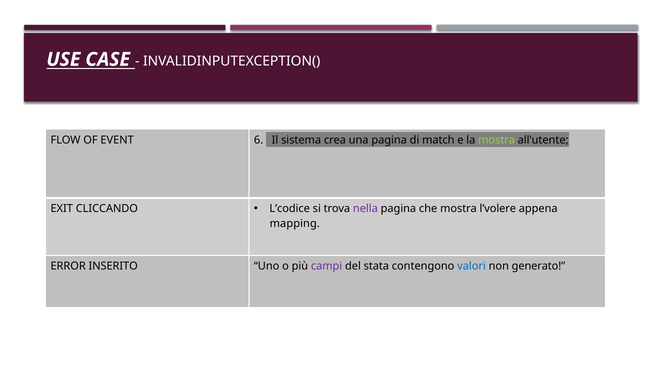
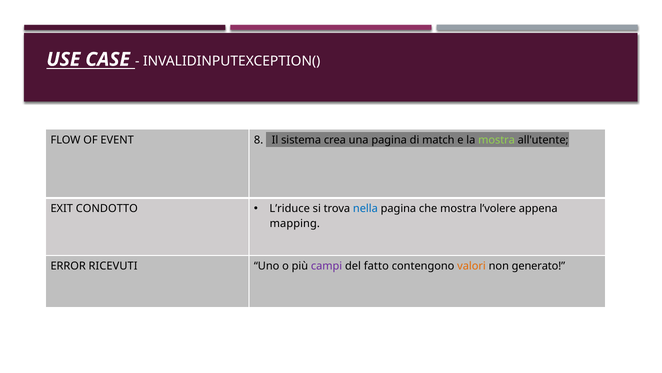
6: 6 -> 8
CLICCANDO: CLICCANDO -> CONDOTTO
L’codice: L’codice -> L’riduce
nella colour: purple -> blue
INSERITO: INSERITO -> RICEVUTI
stata: stata -> fatto
valori colour: blue -> orange
